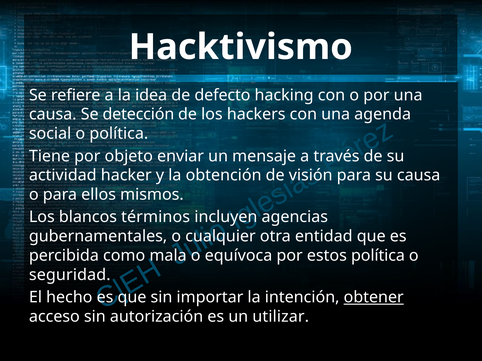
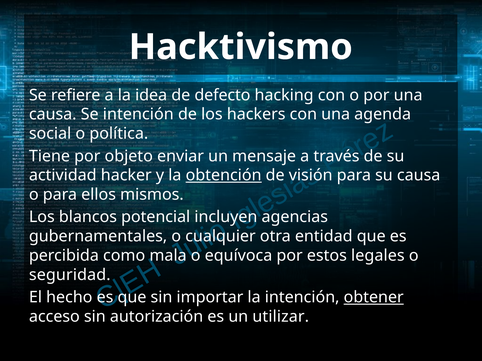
Se detección: detección -> intención
obtención underline: none -> present
términos: términos -> potencial
estos política: política -> legales
